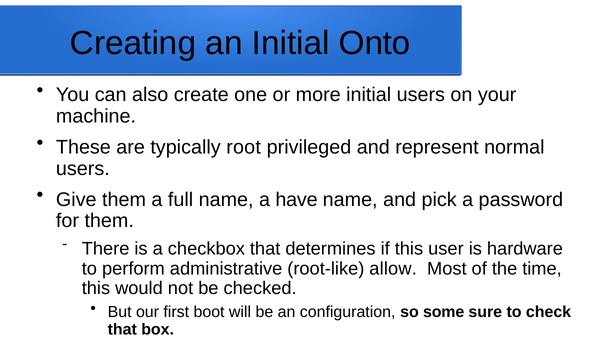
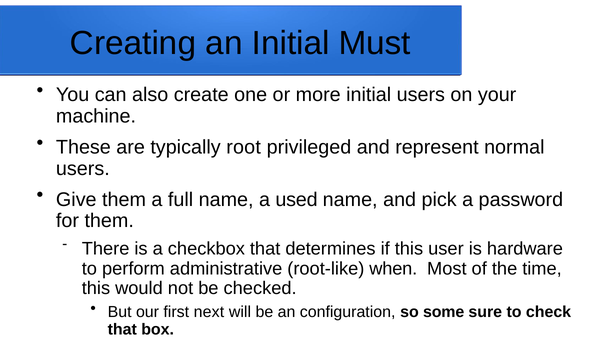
Onto: Onto -> Must
have: have -> used
allow: allow -> when
boot: boot -> next
